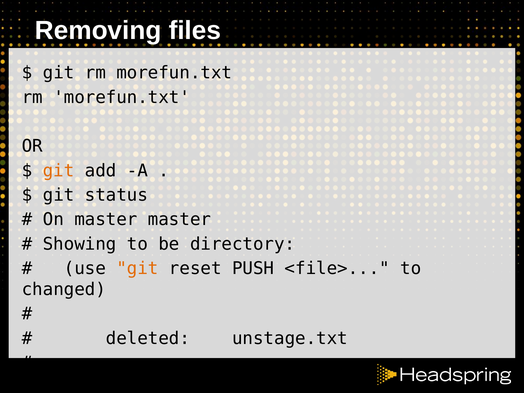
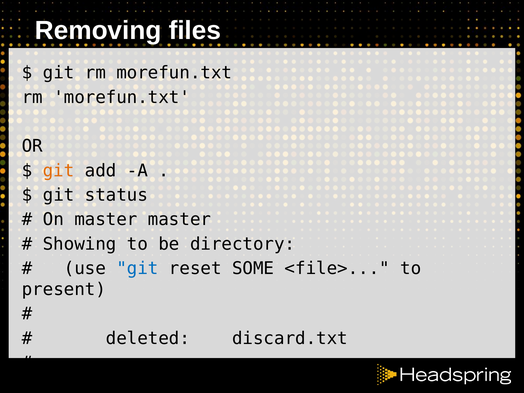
git at (137, 268) colour: orange -> blue
PUSH: PUSH -> SOME
changed: changed -> present
unstage.txt: unstage.txt -> discard.txt
